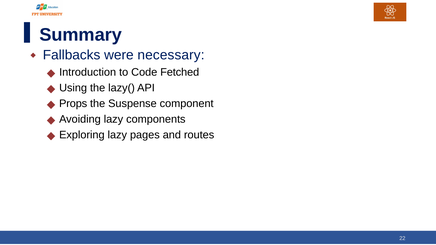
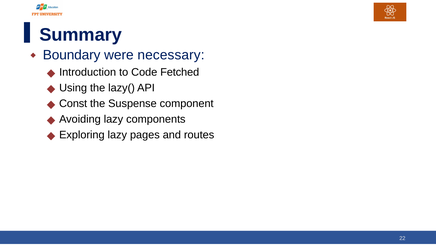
Fallbacks: Fallbacks -> Boundary
Props: Props -> Const
